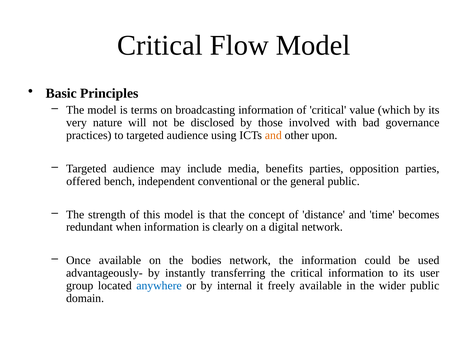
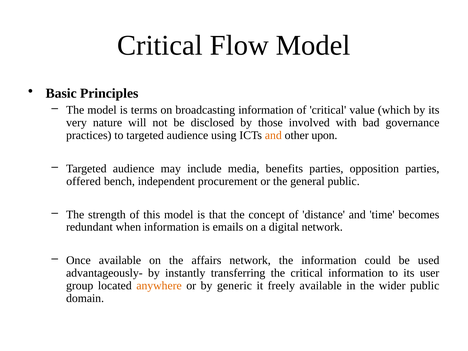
conventional: conventional -> procurement
clearly: clearly -> emails
bodies: bodies -> affairs
anywhere colour: blue -> orange
internal: internal -> generic
